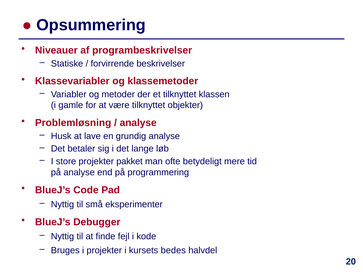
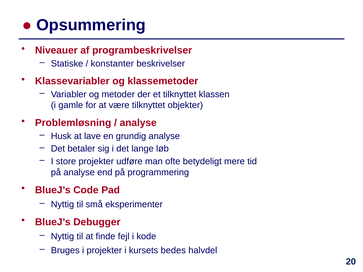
forvirrende: forvirrende -> konstanter
pakket: pakket -> udføre
